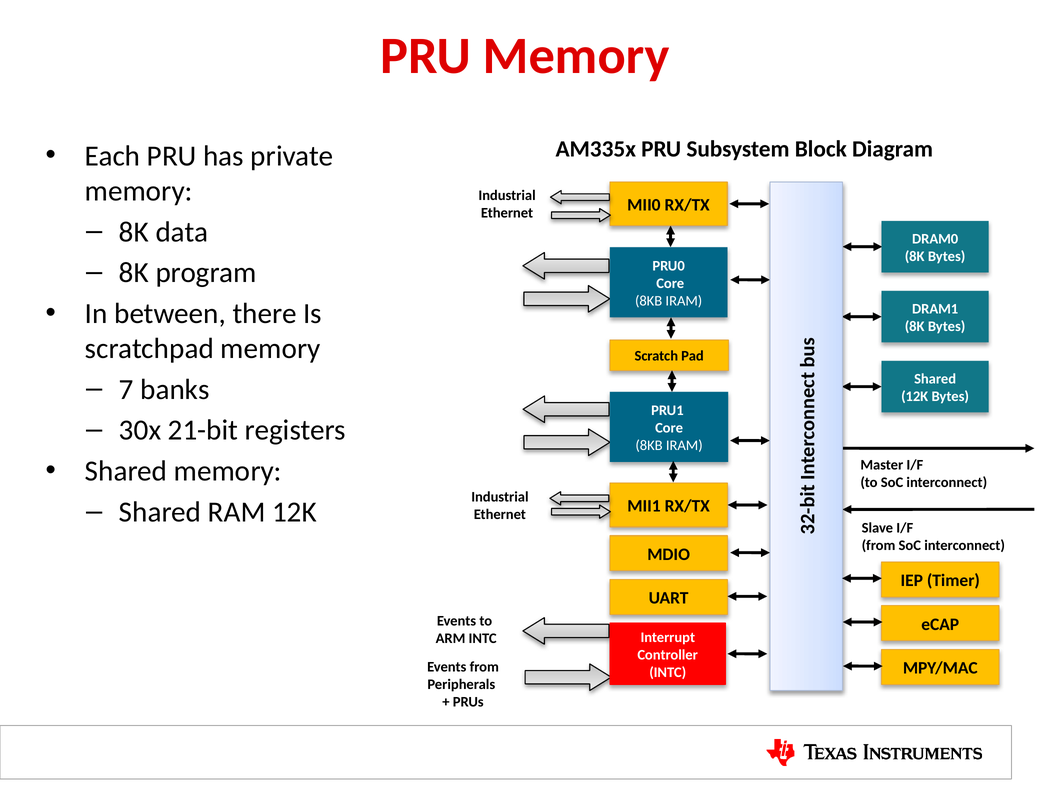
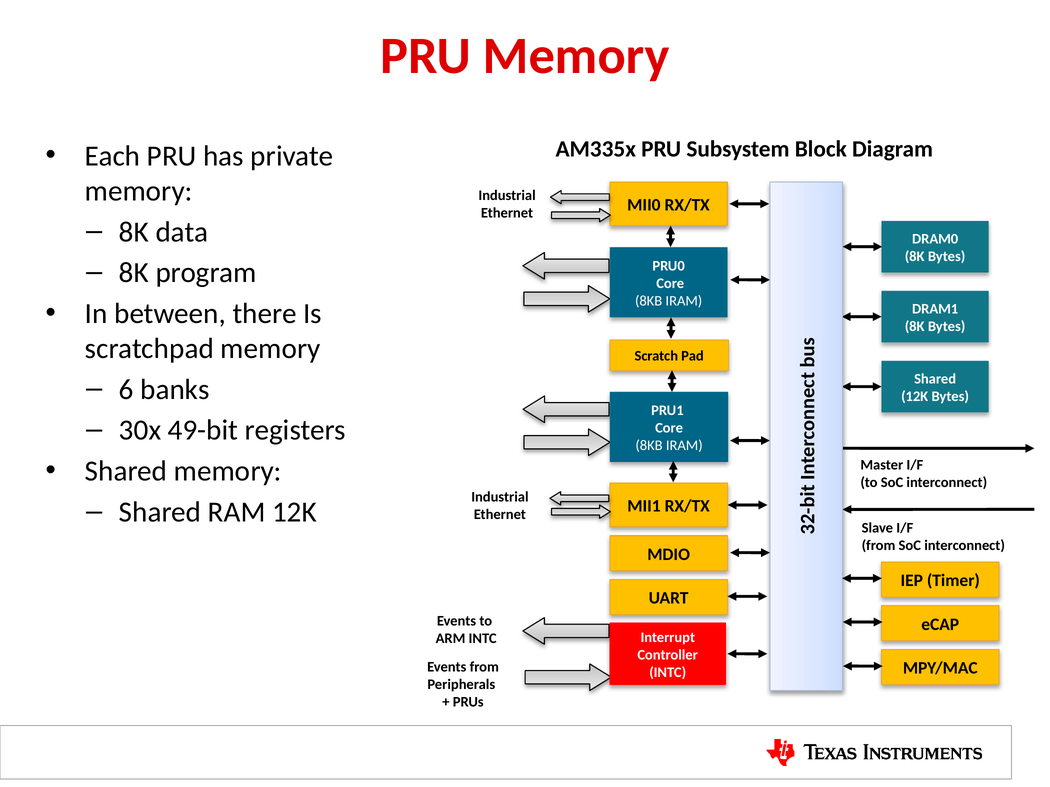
7: 7 -> 6
21-bit: 21-bit -> 49-bit
